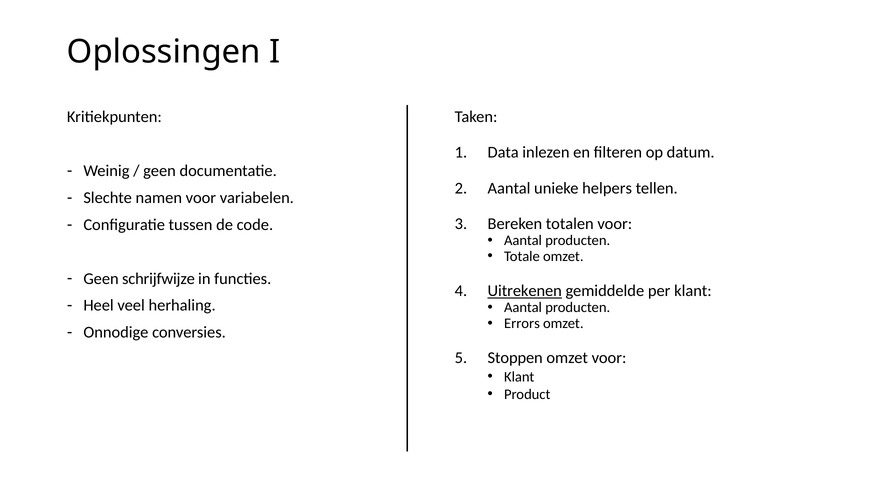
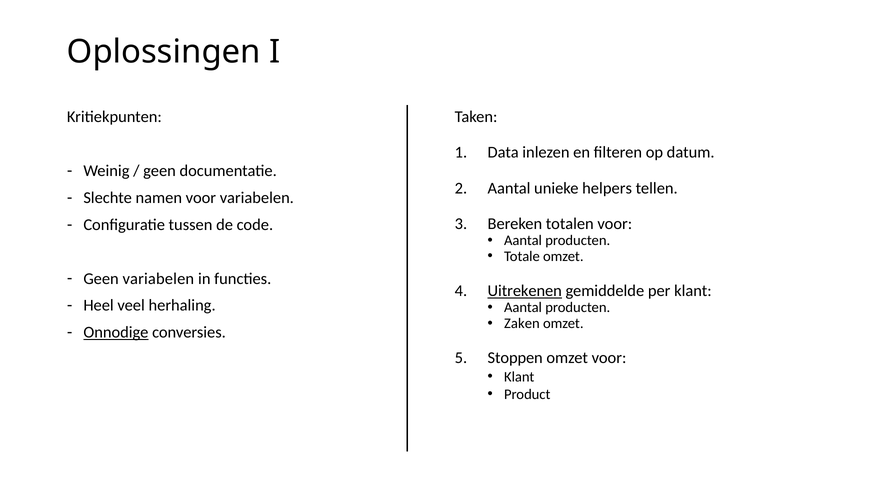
Geen schrijfwijze: schrijfwijze -> variabelen
Errors: Errors -> Zaken
Onnodige underline: none -> present
